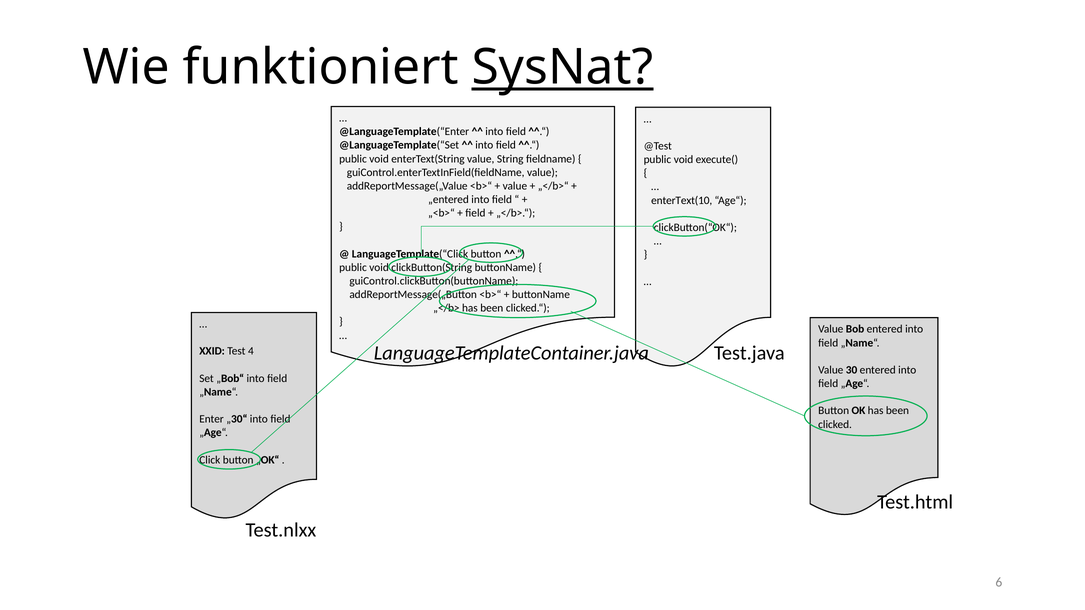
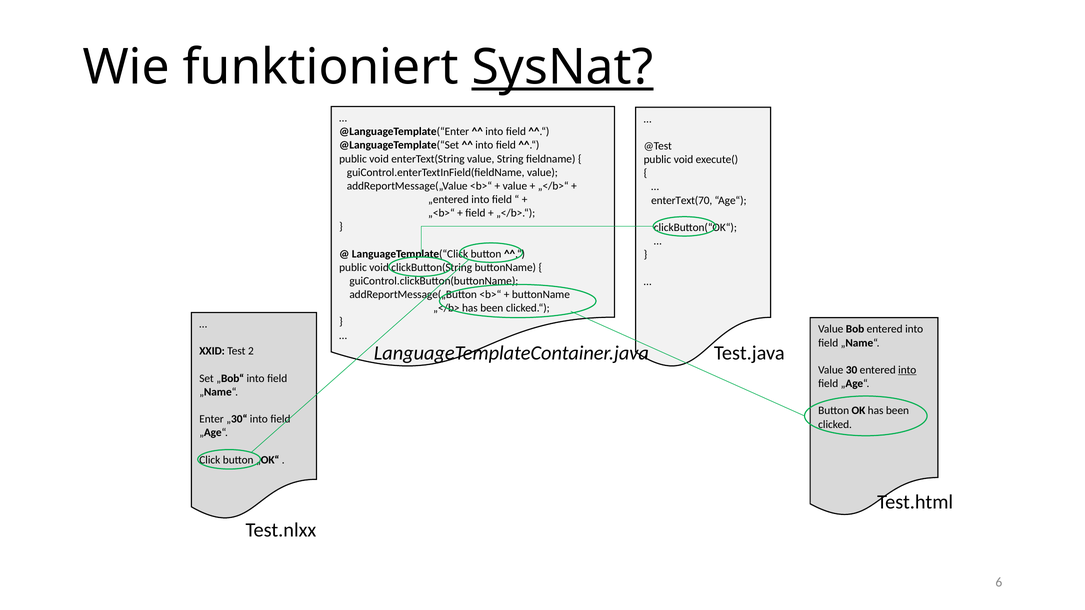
enterText(10: enterText(10 -> enterText(70
4: 4 -> 2
into at (907, 370) underline: none -> present
